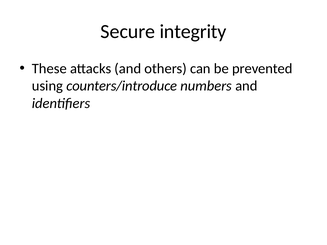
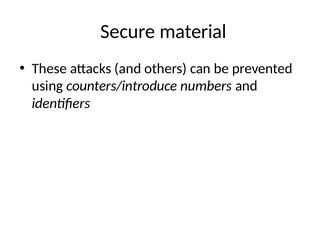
integrity: integrity -> material
